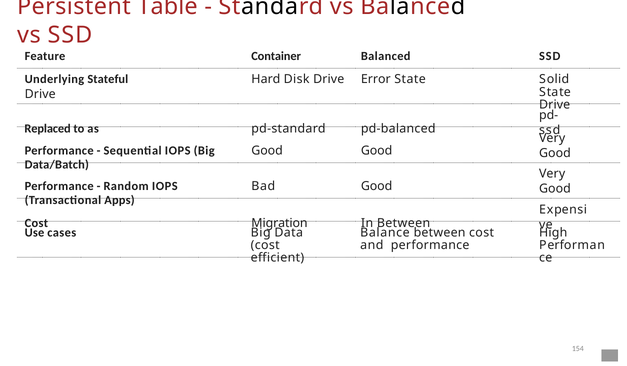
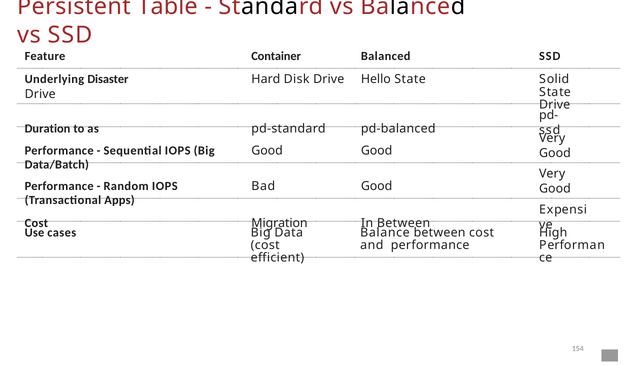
Stateful: Stateful -> Disaster
Error: Error -> Hello
Replaced: Replaced -> Duration
